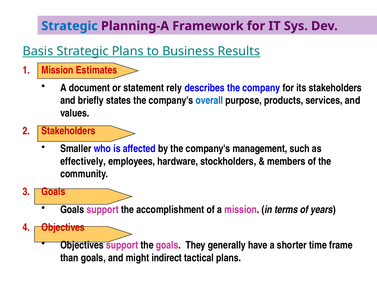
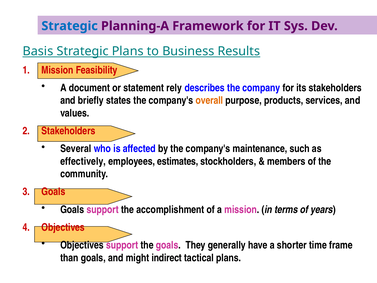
Estimates: Estimates -> Feasibility
overall colour: blue -> orange
Smaller: Smaller -> Several
management: management -> maintenance
hardware: hardware -> estimates
